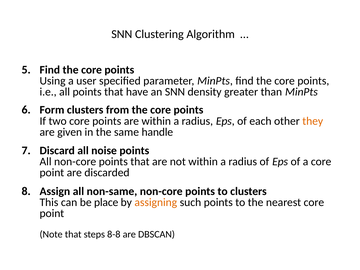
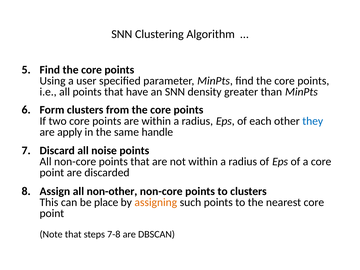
they colour: orange -> blue
given: given -> apply
non-same: non-same -> non-other
8-8: 8-8 -> 7-8
